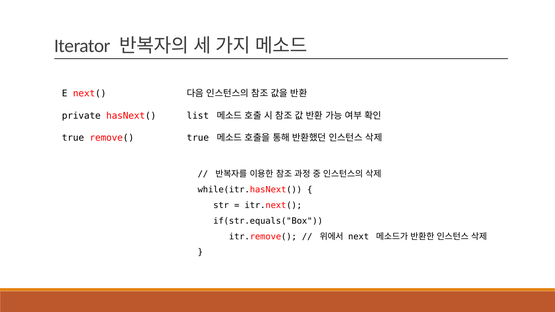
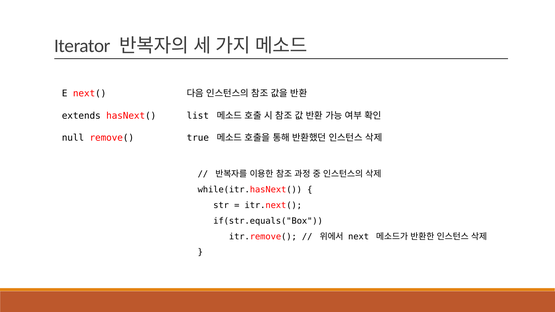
private: private -> extends
true at (73, 138): true -> null
